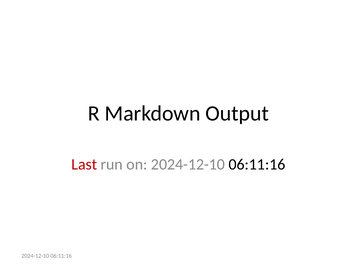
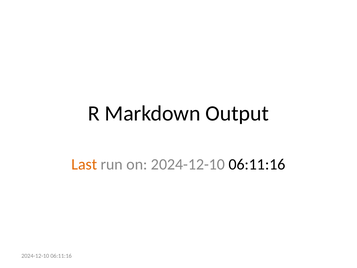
Last colour: red -> orange
